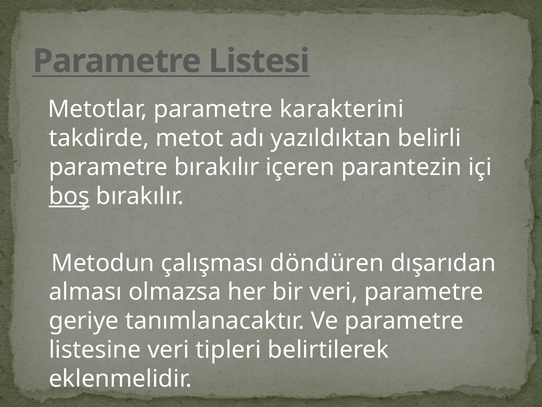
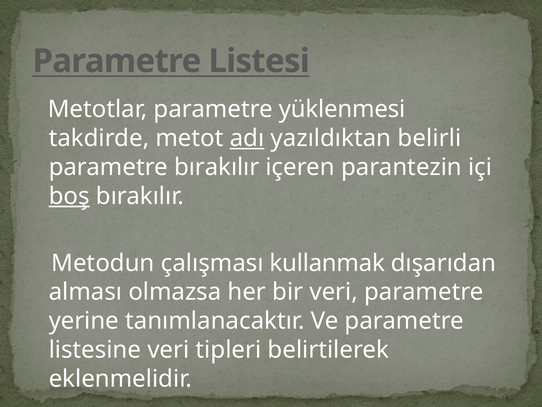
karakterini: karakterini -> yüklenmesi
adı underline: none -> present
döndüren: döndüren -> kullanmak
geriye: geriye -> yerine
